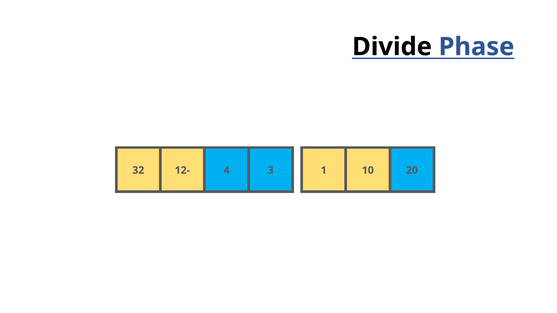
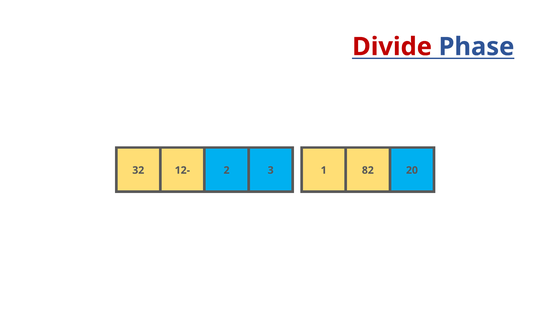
Divide colour: black -> red
4: 4 -> 2
10: 10 -> 82
